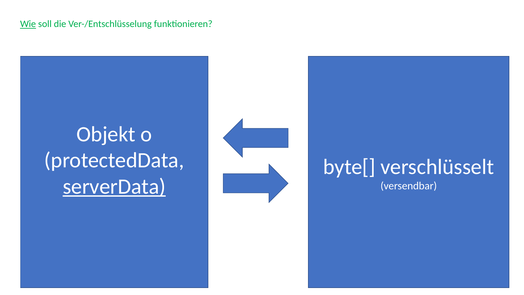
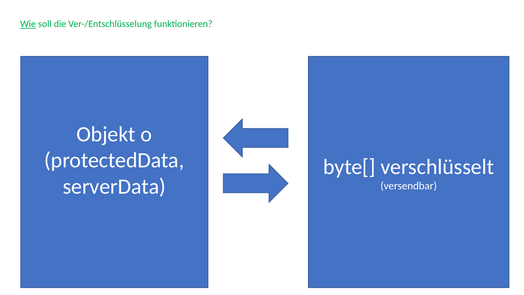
serverData underline: present -> none
